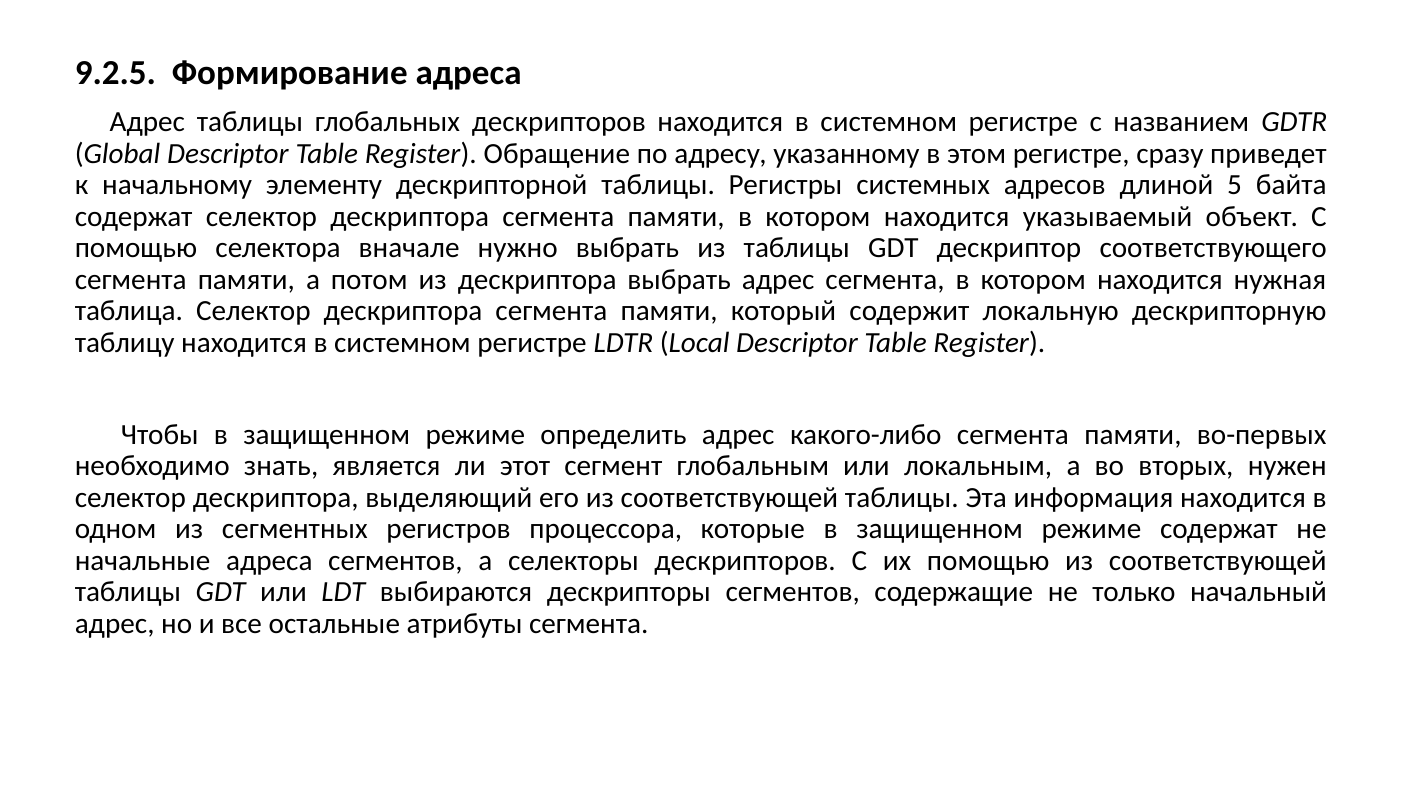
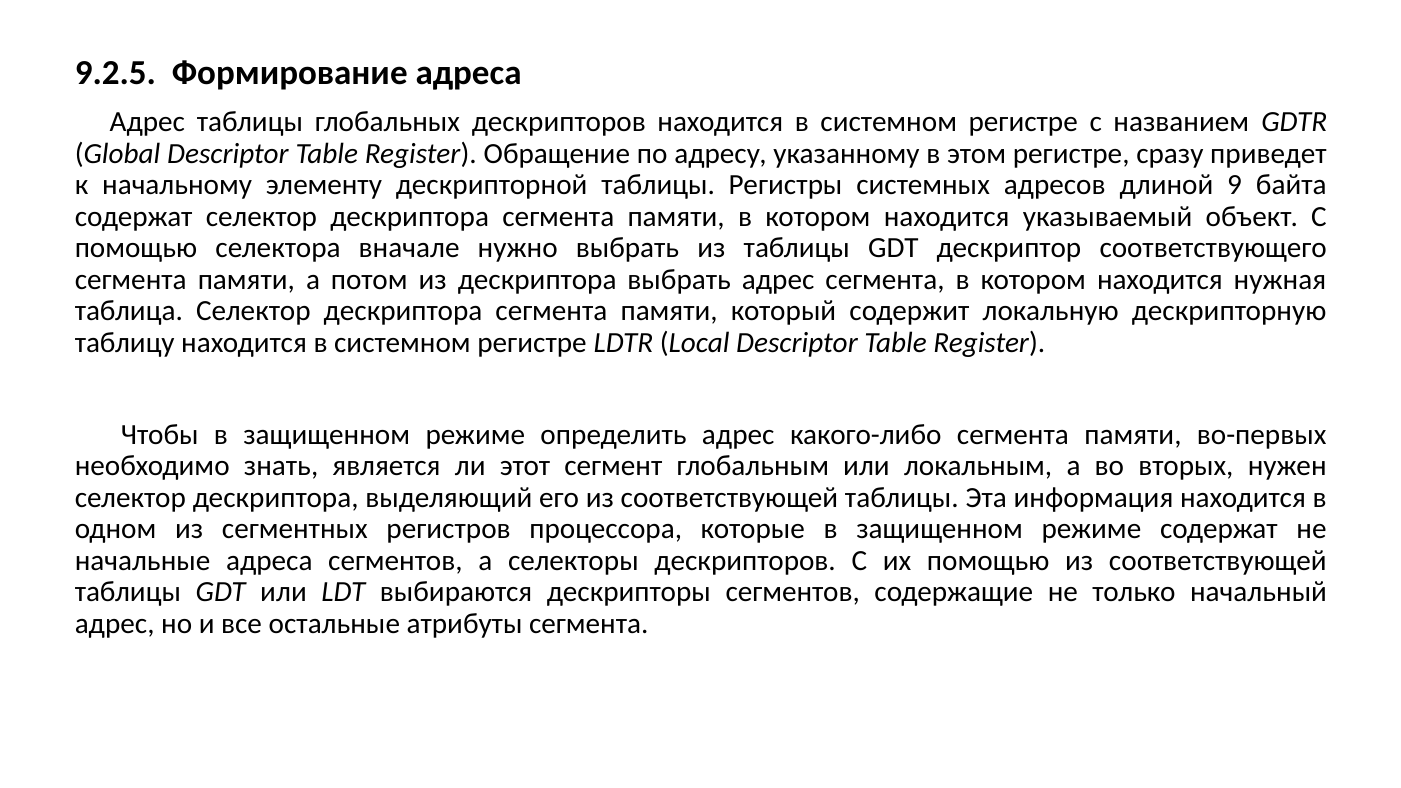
5: 5 -> 9
